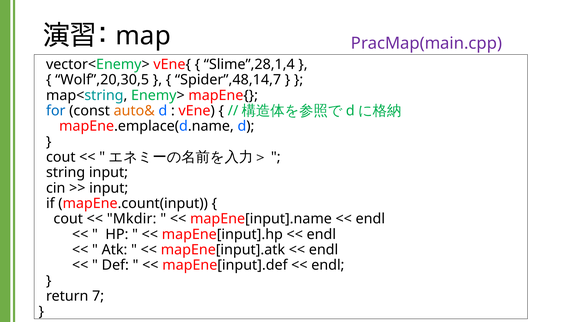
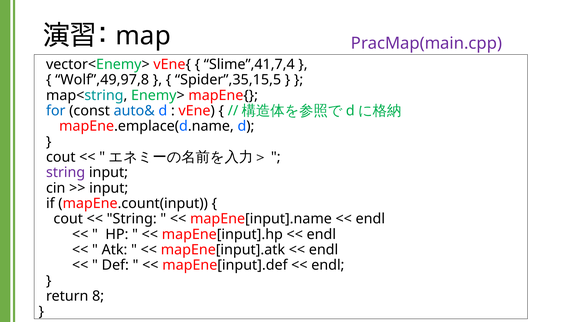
Slime”,28,1,4: Slime”,28,1,4 -> Slime”,41,7,4
Wolf”,20,30,5: Wolf”,20,30,5 -> Wolf”,49,97,8
Spider”,48,14,7: Spider”,48,14,7 -> Spider”,35,15,5
auto& colour: orange -> blue
string at (66, 172) colour: black -> purple
Mkdir at (132, 219): Mkdir -> String
7: 7 -> 8
